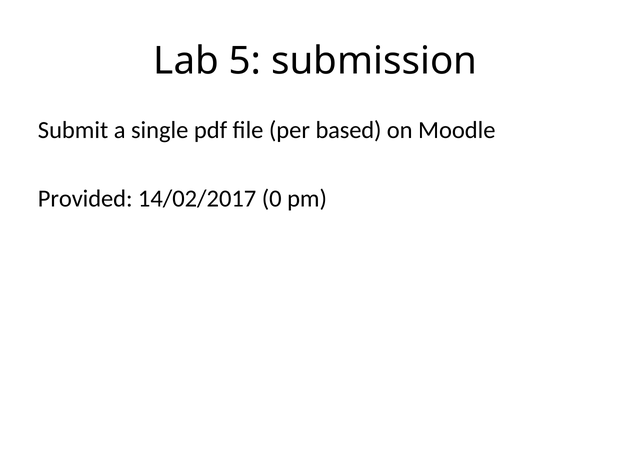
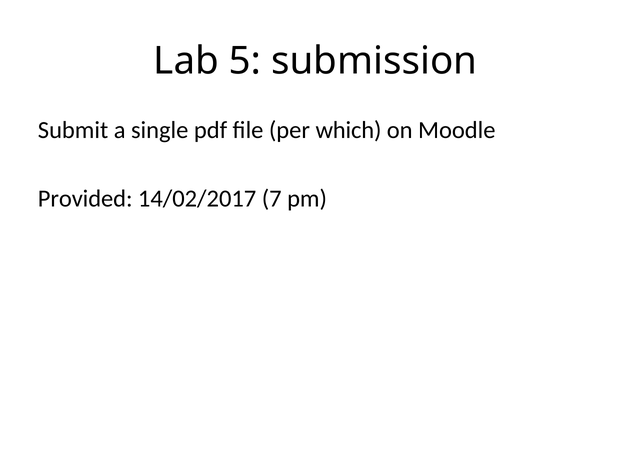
based: based -> which
0: 0 -> 7
